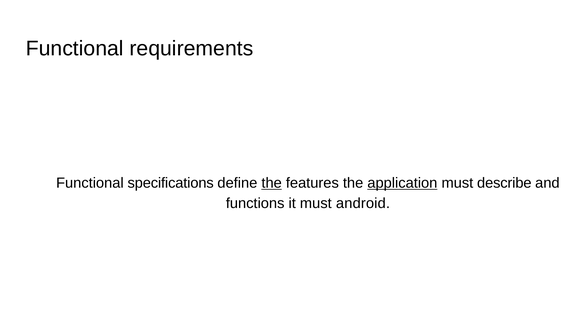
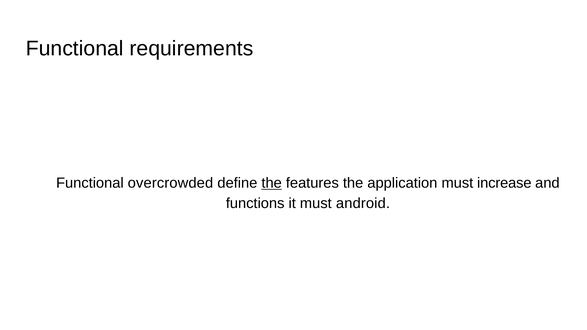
specifications: specifications -> overcrowded
application underline: present -> none
describe: describe -> increase
